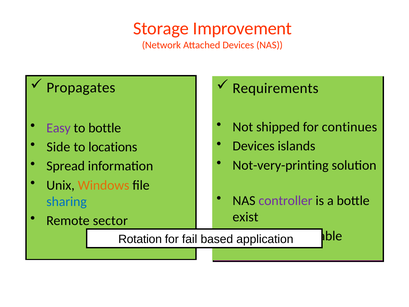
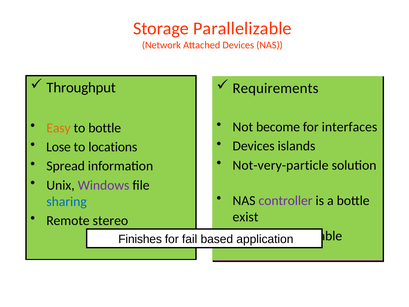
Improvement: Improvement -> Parallelizable
Propagates: Propagates -> Throughput
shipped: shipped -> become
continues: continues -> interfaces
Easy colour: purple -> orange
Side: Side -> Lose
Not-very-printing: Not-very-printing -> Not-very-particle
Windows colour: orange -> purple
sector: sector -> stereo
Rotation: Rotation -> Finishes
